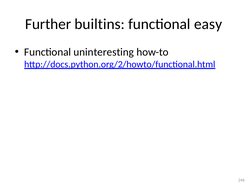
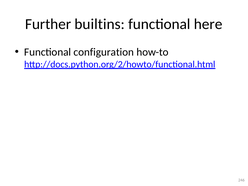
easy: easy -> here
uninteresting: uninteresting -> configuration
